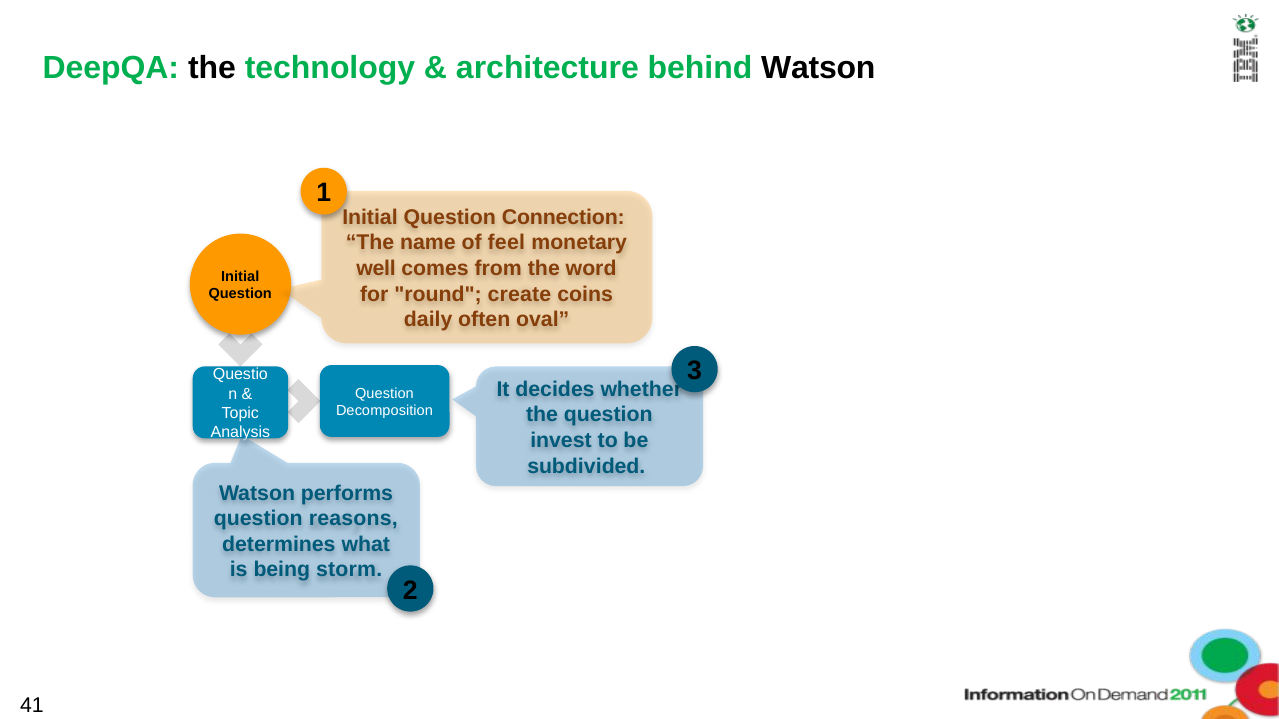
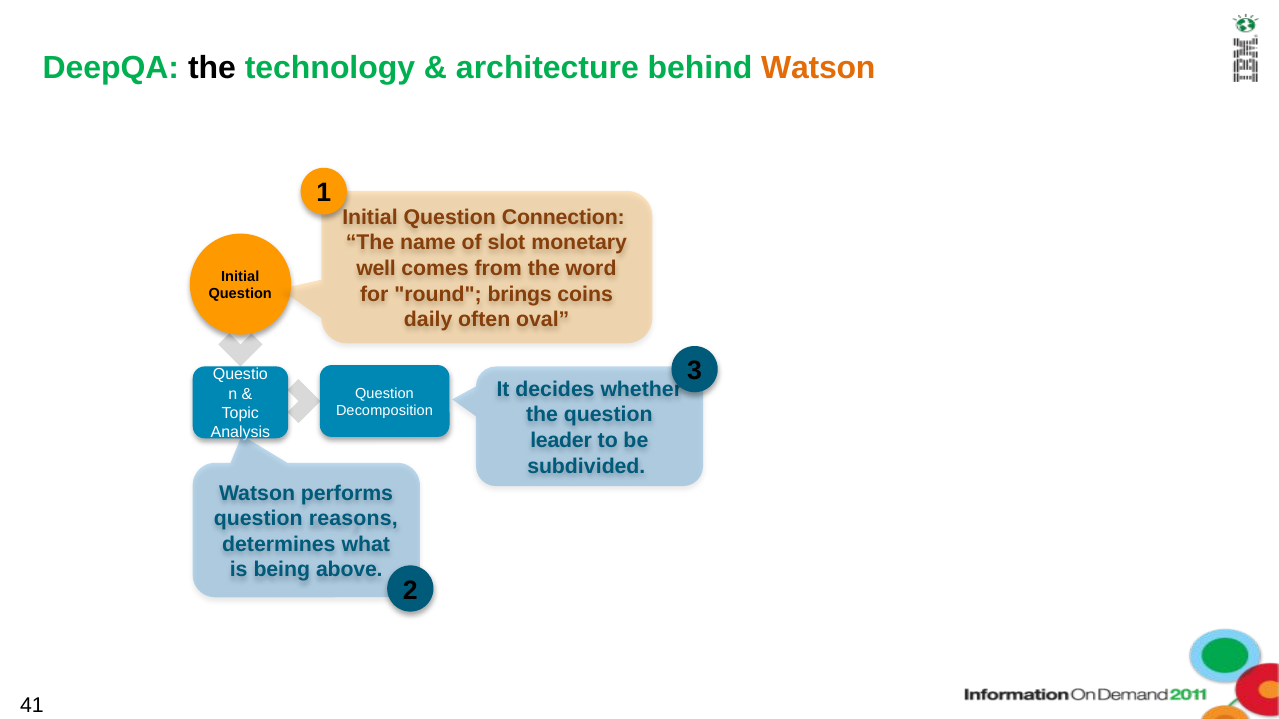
Watson at (818, 68) colour: black -> orange
feel: feel -> slot
create: create -> brings
invest: invest -> leader
storm: storm -> above
